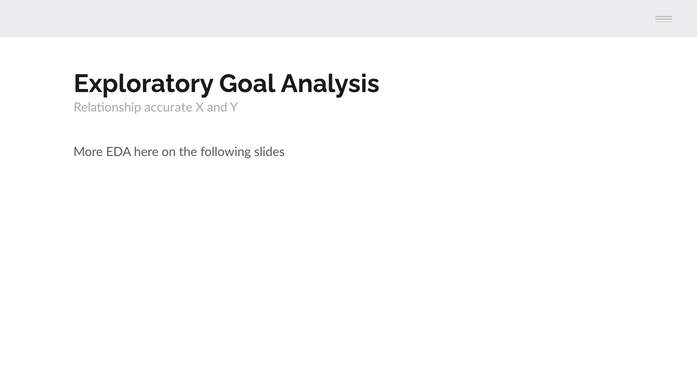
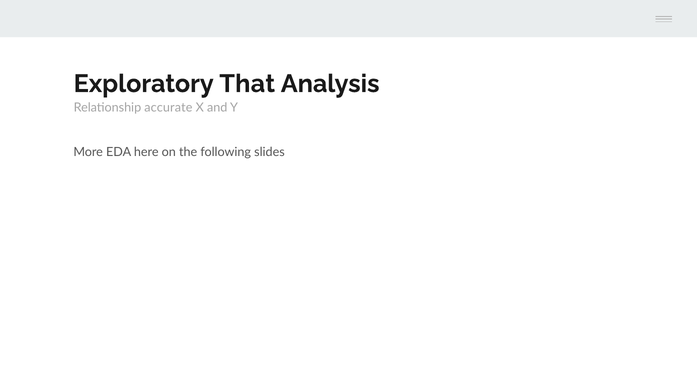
Goal: Goal -> That
